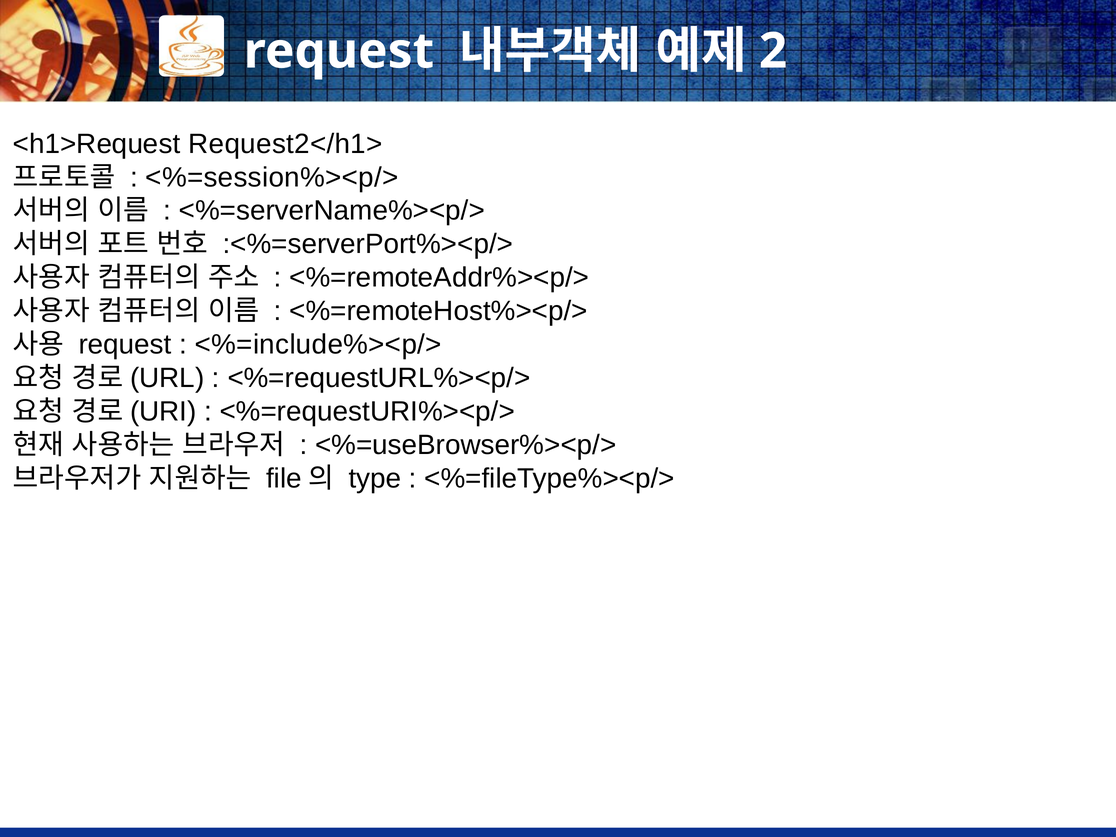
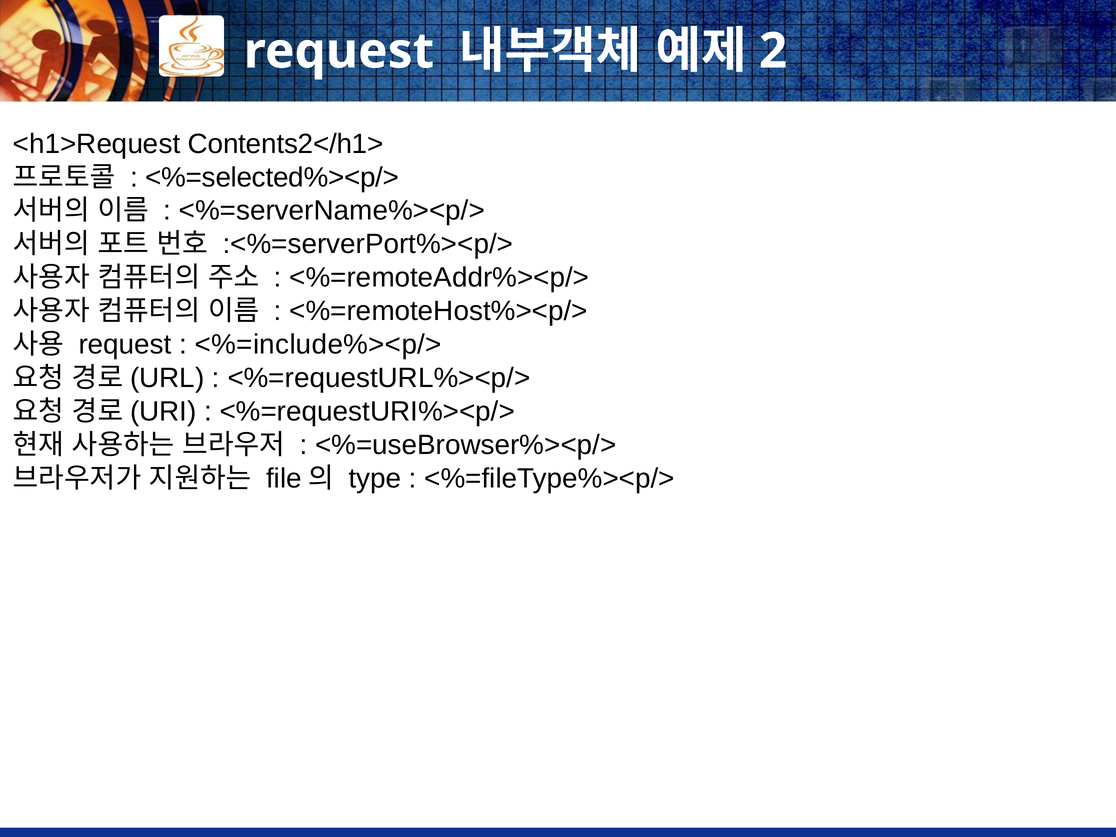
Request2</h1>: Request2</h1> -> Contents2</h1>
<%=session%><p/>: <%=session%><p/> -> <%=selected%><p/>
